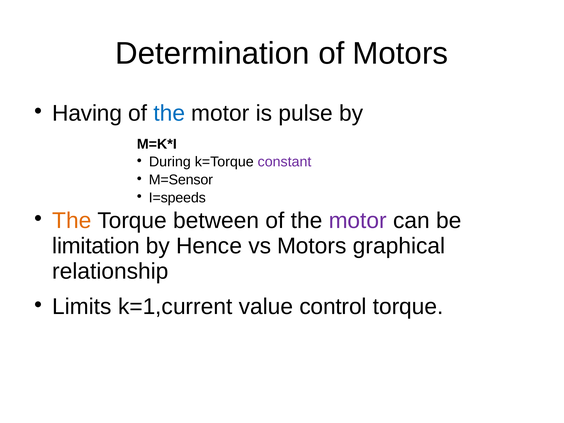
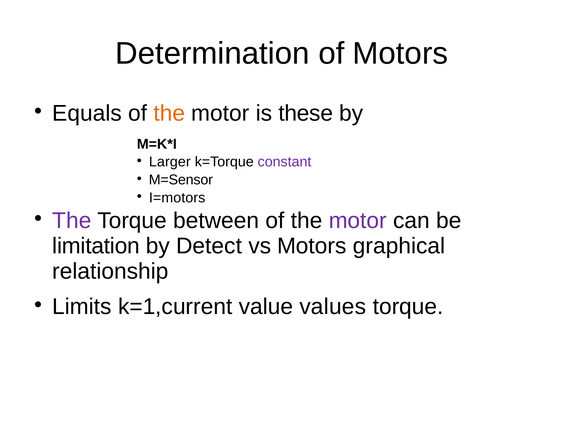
Having: Having -> Equals
the at (169, 113) colour: blue -> orange
pulse: pulse -> these
During: During -> Larger
I=speeds: I=speeds -> I=motors
The at (72, 221) colour: orange -> purple
Hence: Hence -> Detect
control: control -> values
